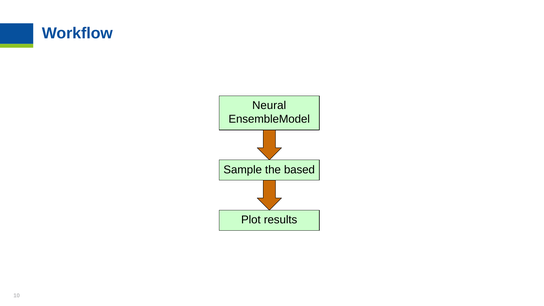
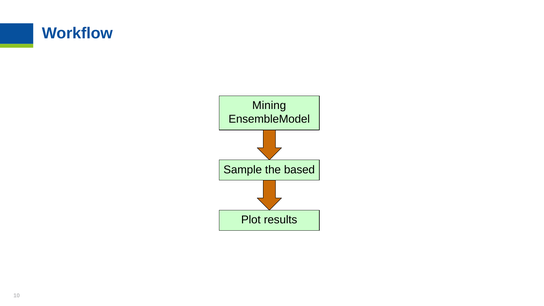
Neural: Neural -> Mining
